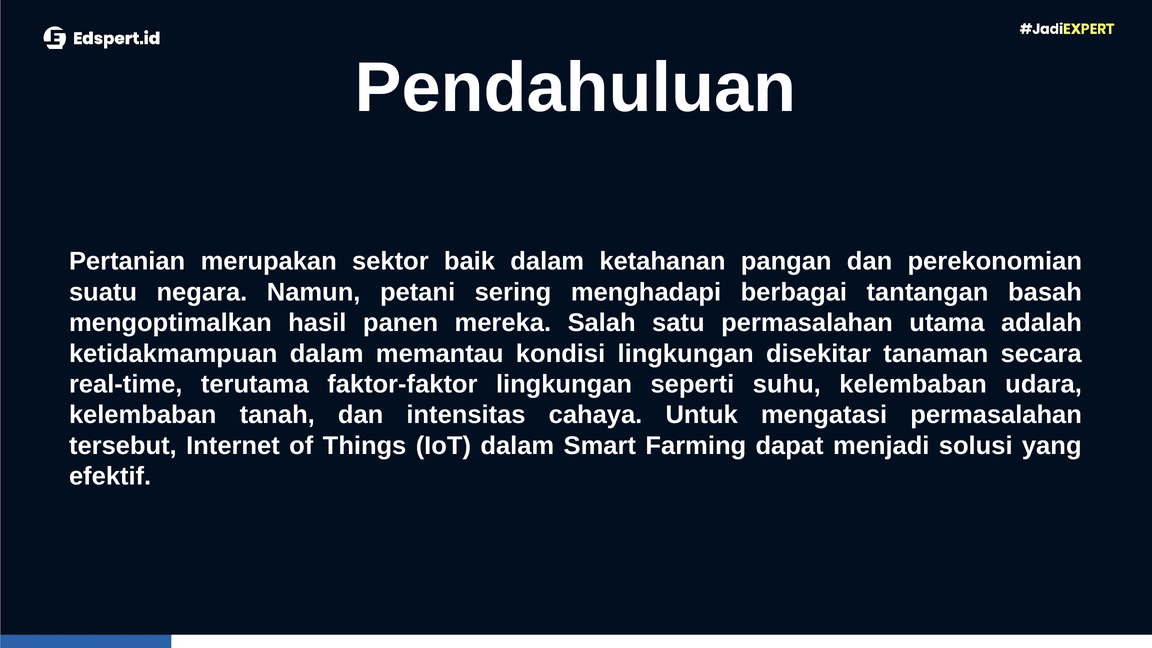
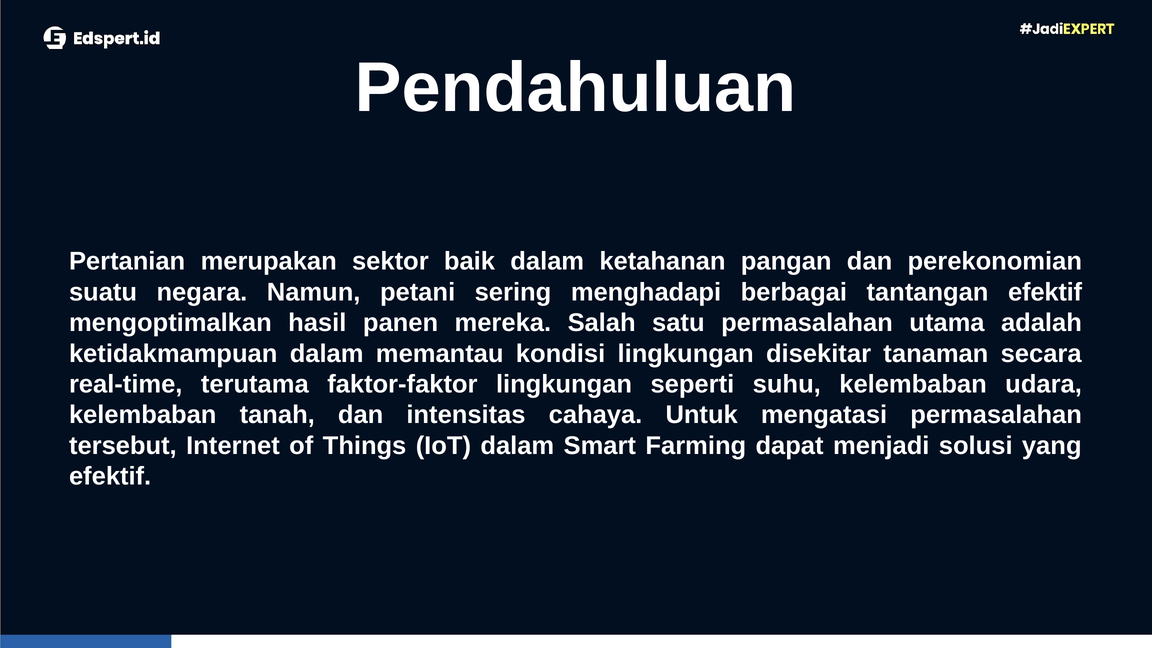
tantangan basah: basah -> efektif
